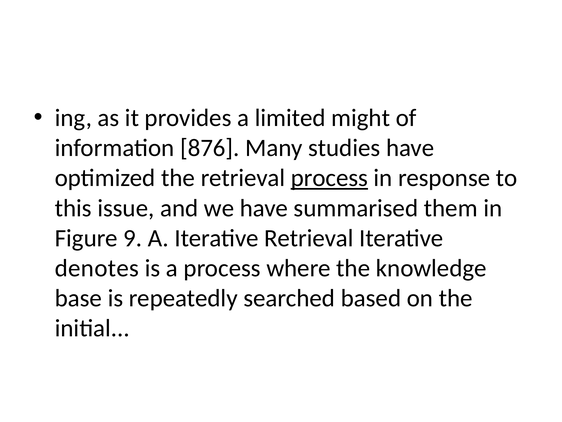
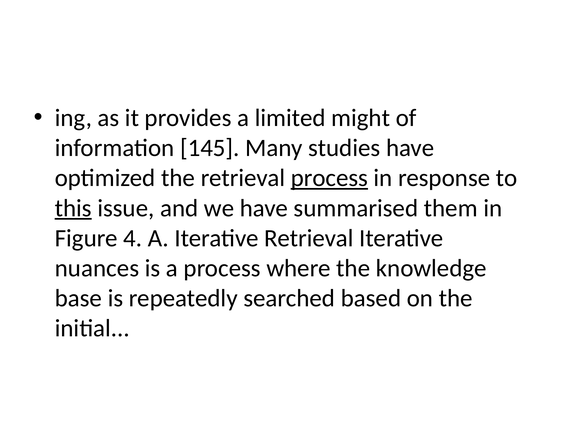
876: 876 -> 145
this underline: none -> present
9: 9 -> 4
denotes: denotes -> nuances
